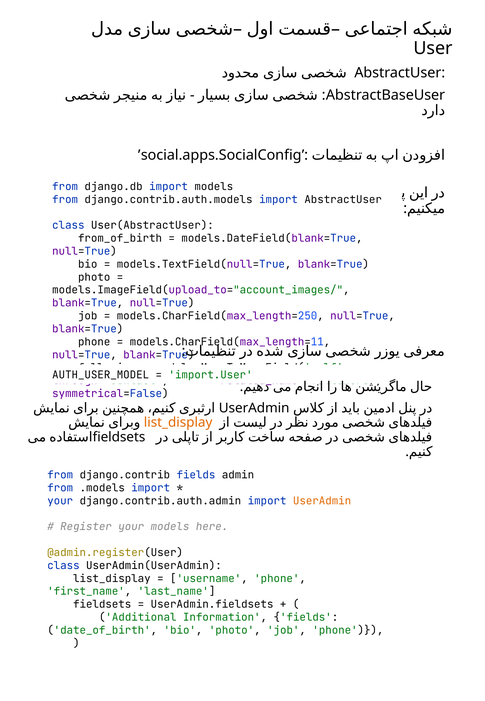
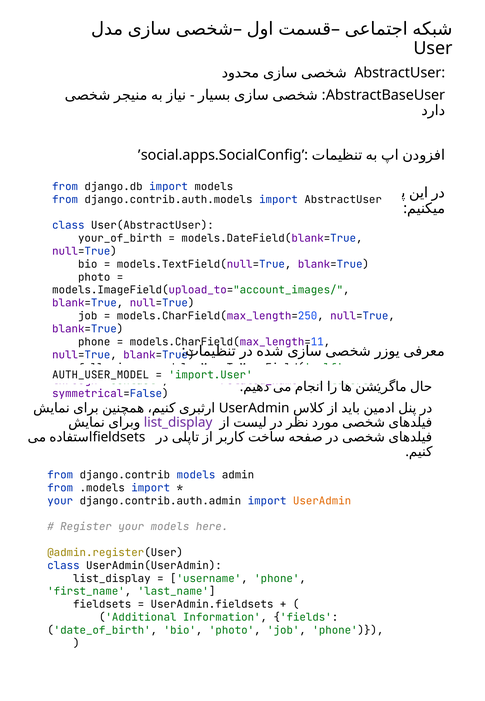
from_of_birth: from_of_birth -> your_of_birth
list_display at (178, 422) colour: orange -> purple
fields at (196, 475): fields -> models
